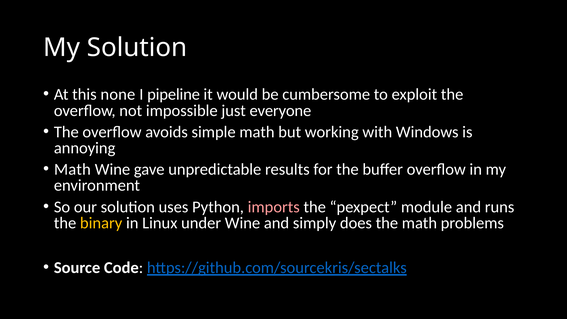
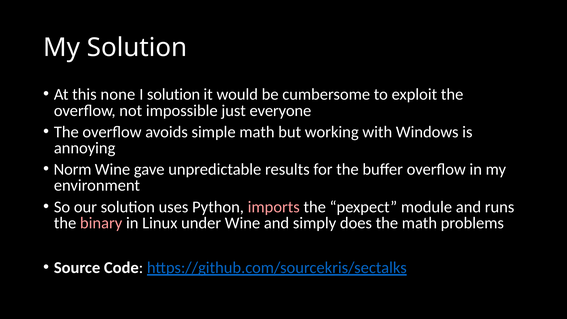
I pipeline: pipeline -> solution
Math at (72, 169): Math -> Norm
binary colour: yellow -> pink
